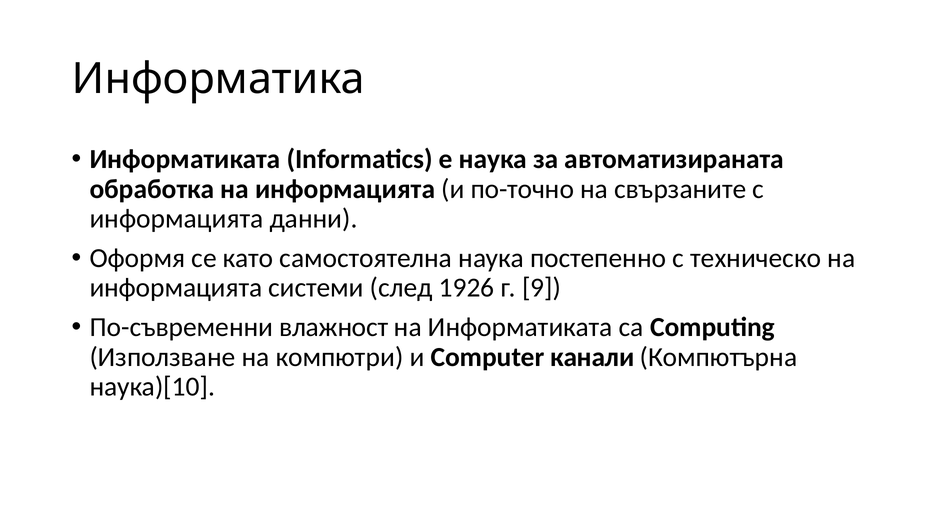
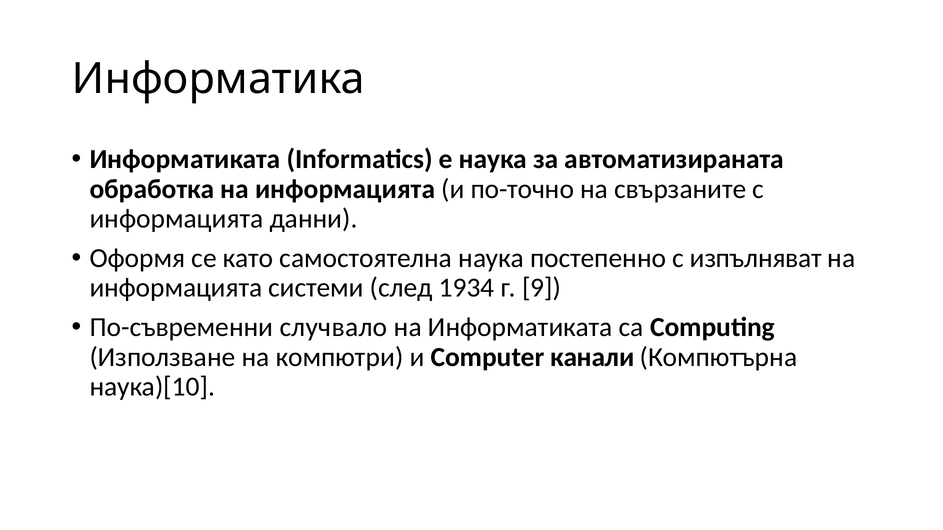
техническо: техническо -> изпълняват
1926: 1926 -> 1934
влажност: влажност -> случвало
